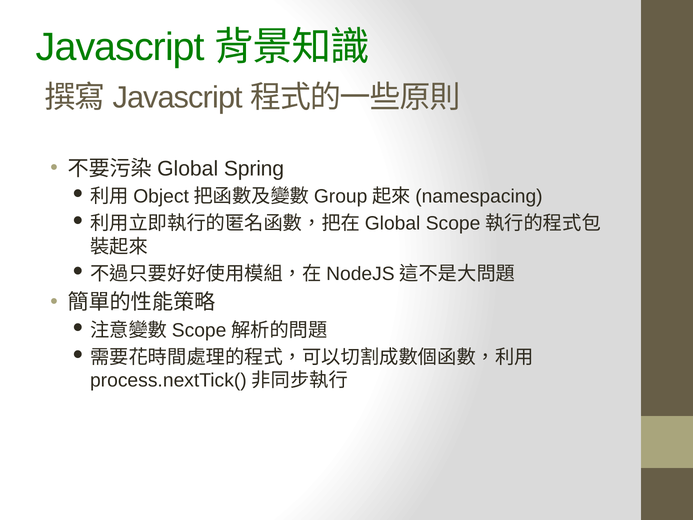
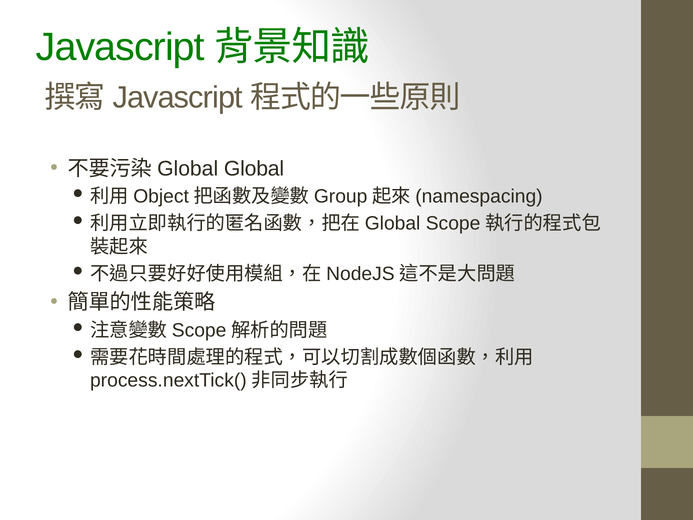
Spring: Spring -> Global
